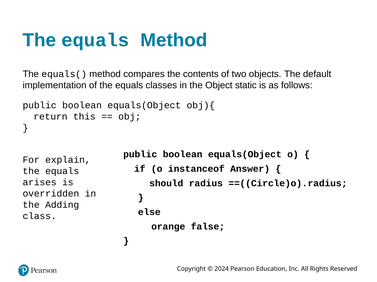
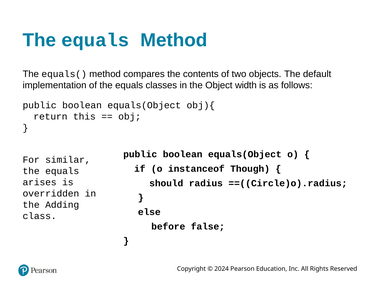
static: static -> width
explain: explain -> similar
Answer: Answer -> Though
orange: orange -> before
